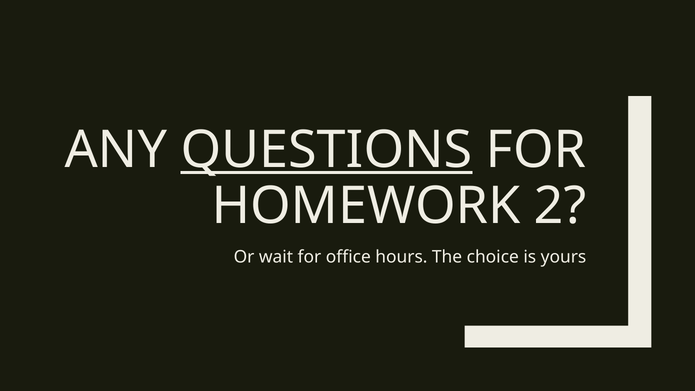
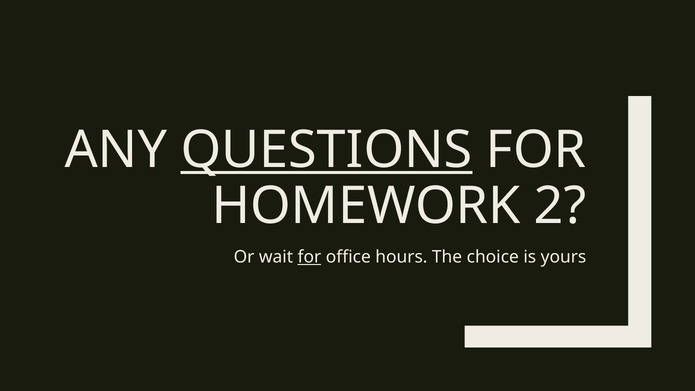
for at (309, 257) underline: none -> present
